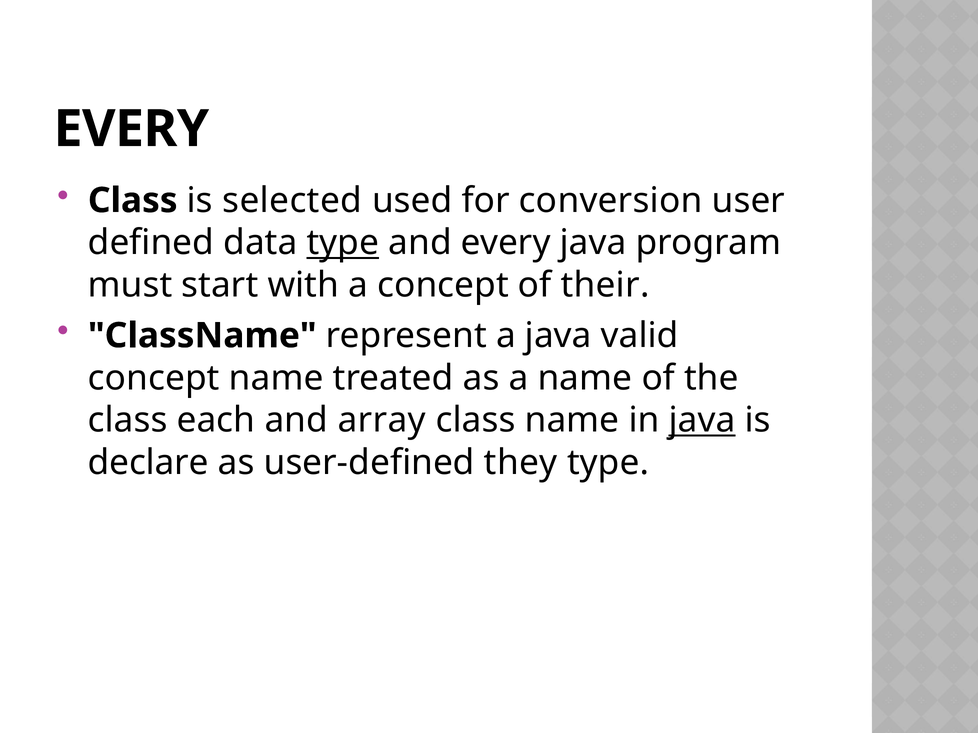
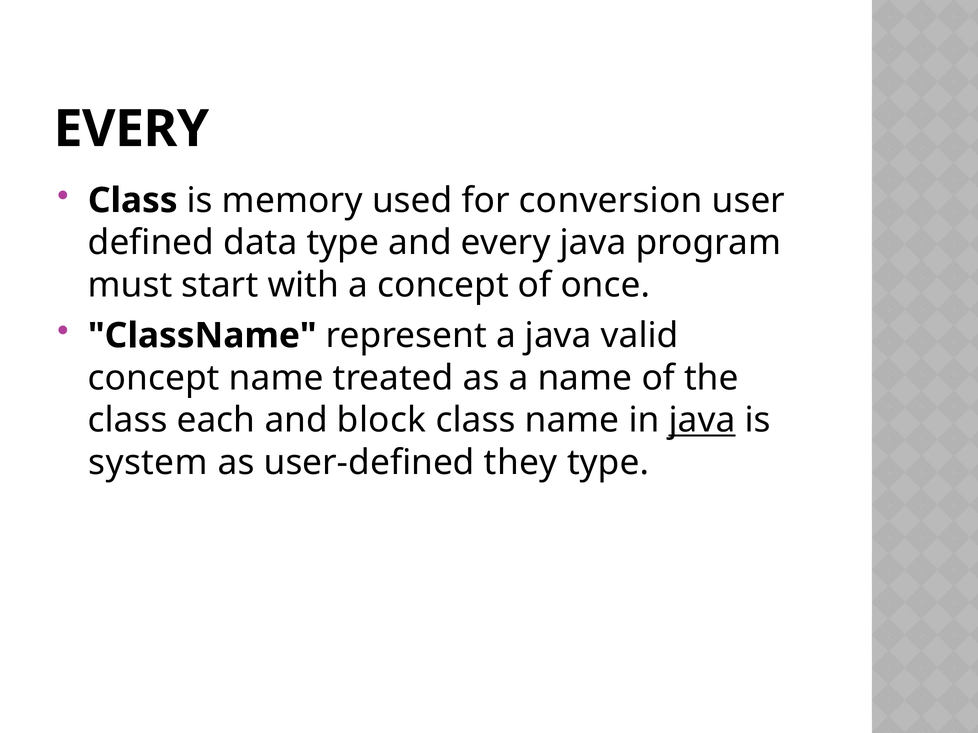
selected: selected -> memory
type at (343, 243) underline: present -> none
their: their -> once
array: array -> block
declare: declare -> system
